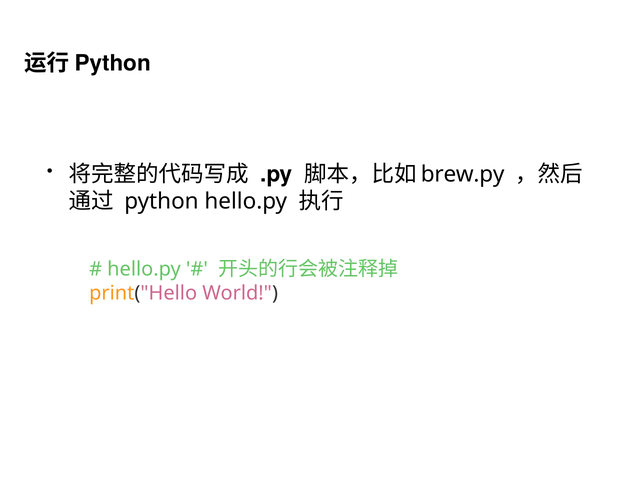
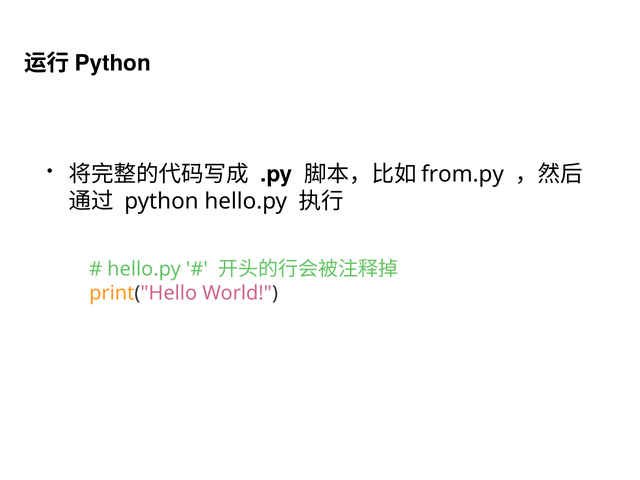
brew.py: brew.py -> from.py
